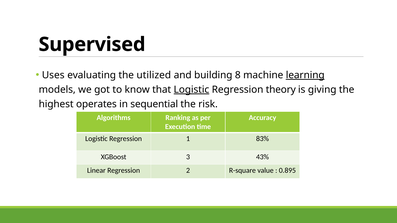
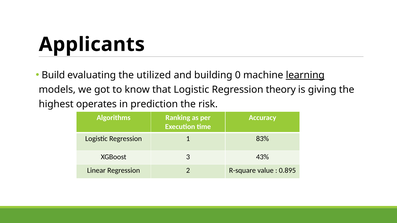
Supervised: Supervised -> Applicants
Uses: Uses -> Build
8: 8 -> 0
Logistic at (191, 90) underline: present -> none
sequential: sequential -> prediction
